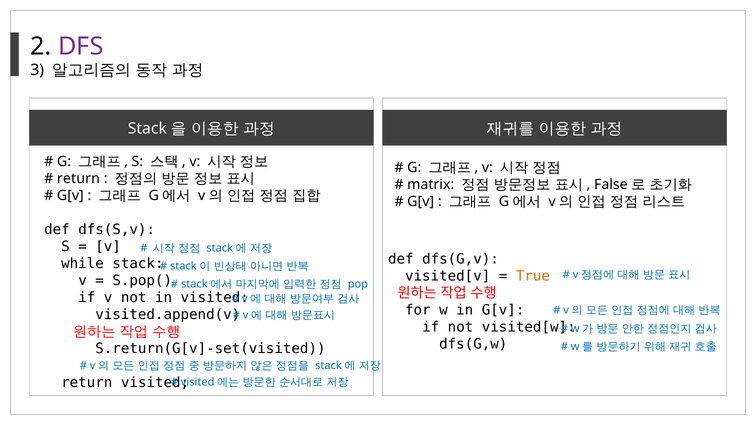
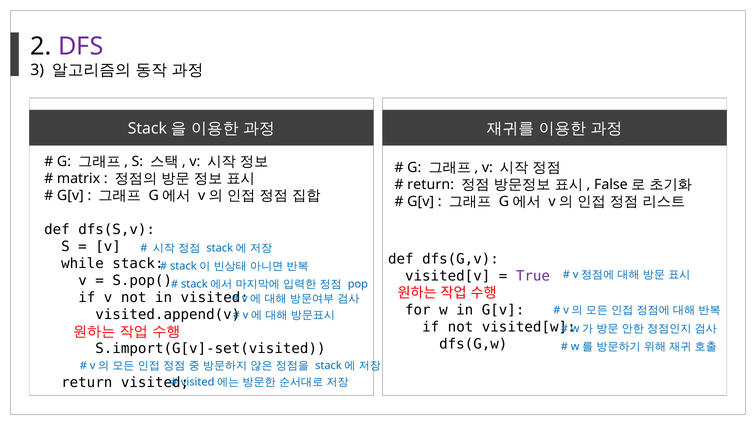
return at (78, 179): return -> matrix
matrix at (431, 185): matrix -> return
True colour: orange -> purple
S.return(G[v]-set(visited: S.return(G[v]-set(visited -> S.import(G[v]-set(visited
